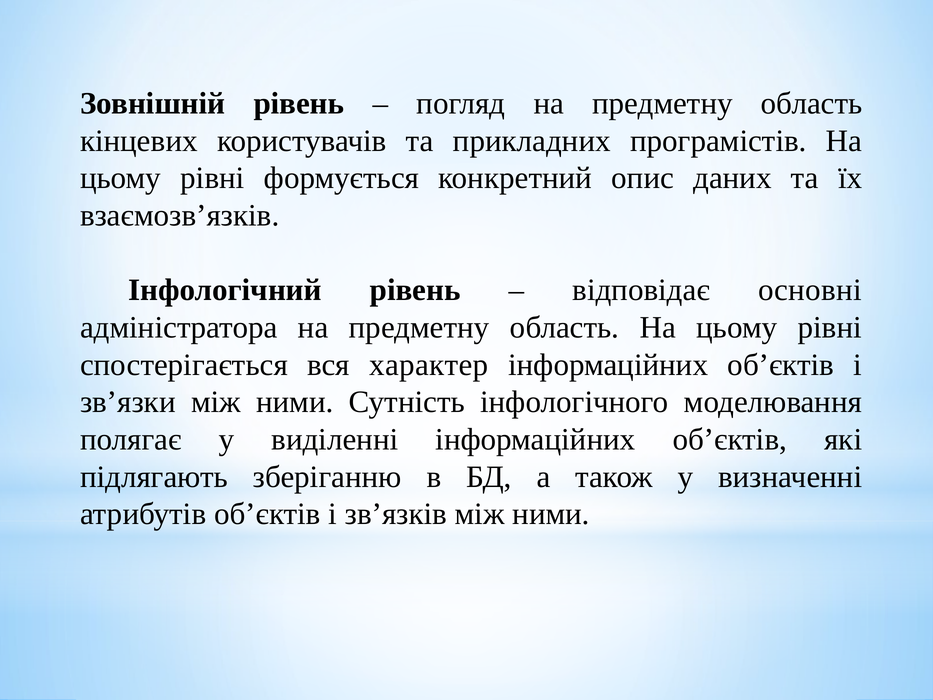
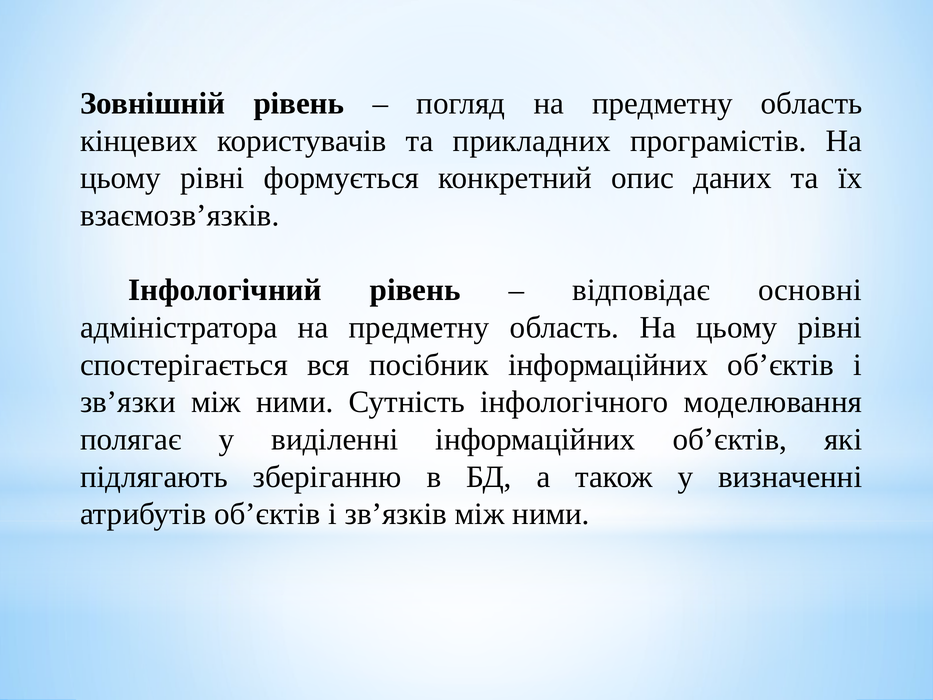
характер: характер -> посібник
